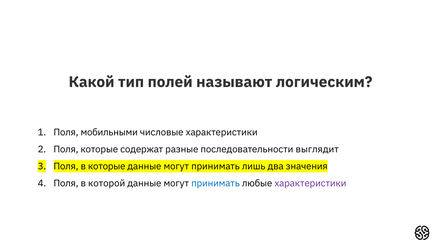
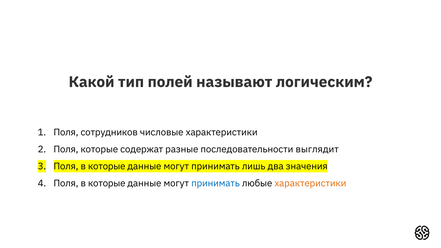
мобильными: мобильными -> сотрудников
которой at (107, 184): которой -> которые
характеристики at (310, 184) colour: purple -> orange
